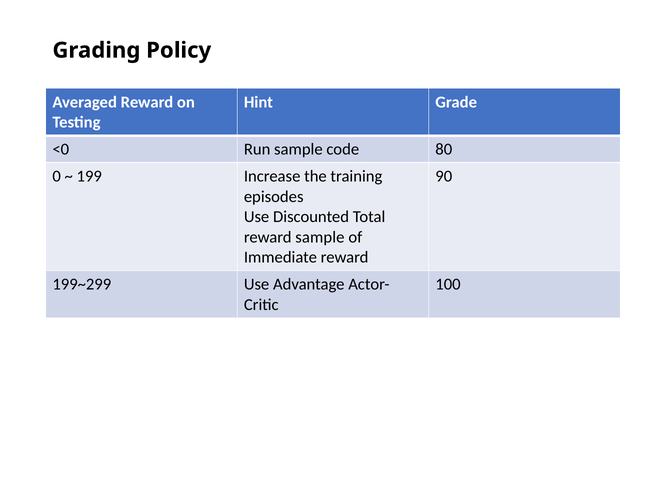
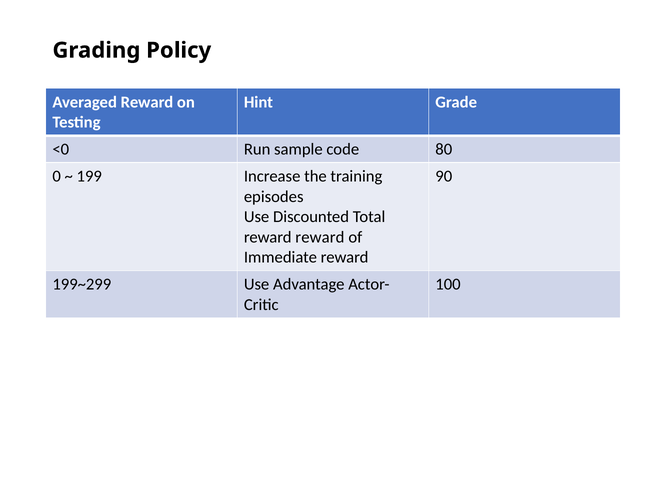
reward sample: sample -> reward
